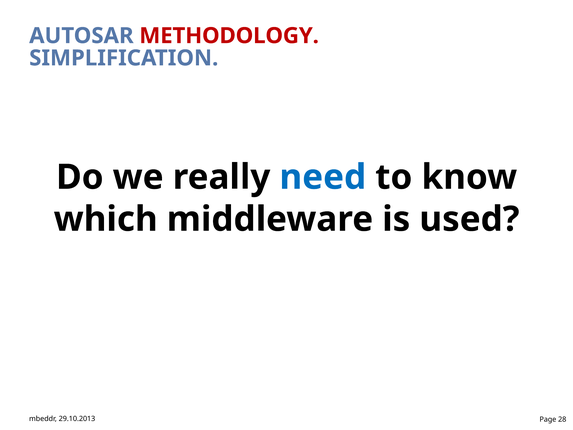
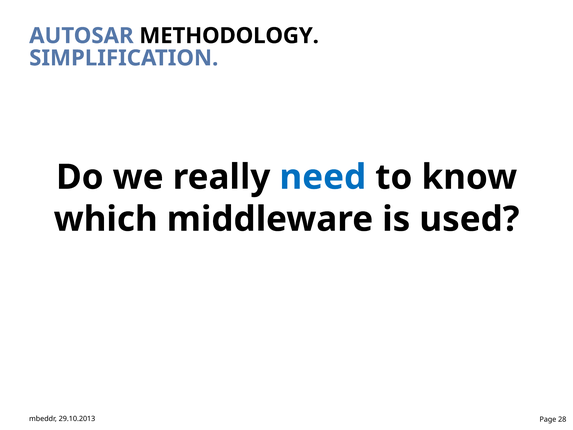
METHODOLOGY colour: red -> black
